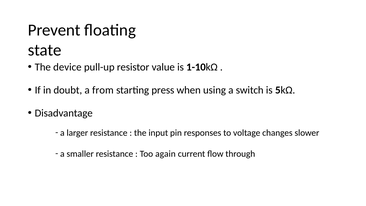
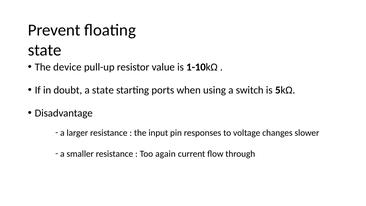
a from: from -> state
press: press -> ports
